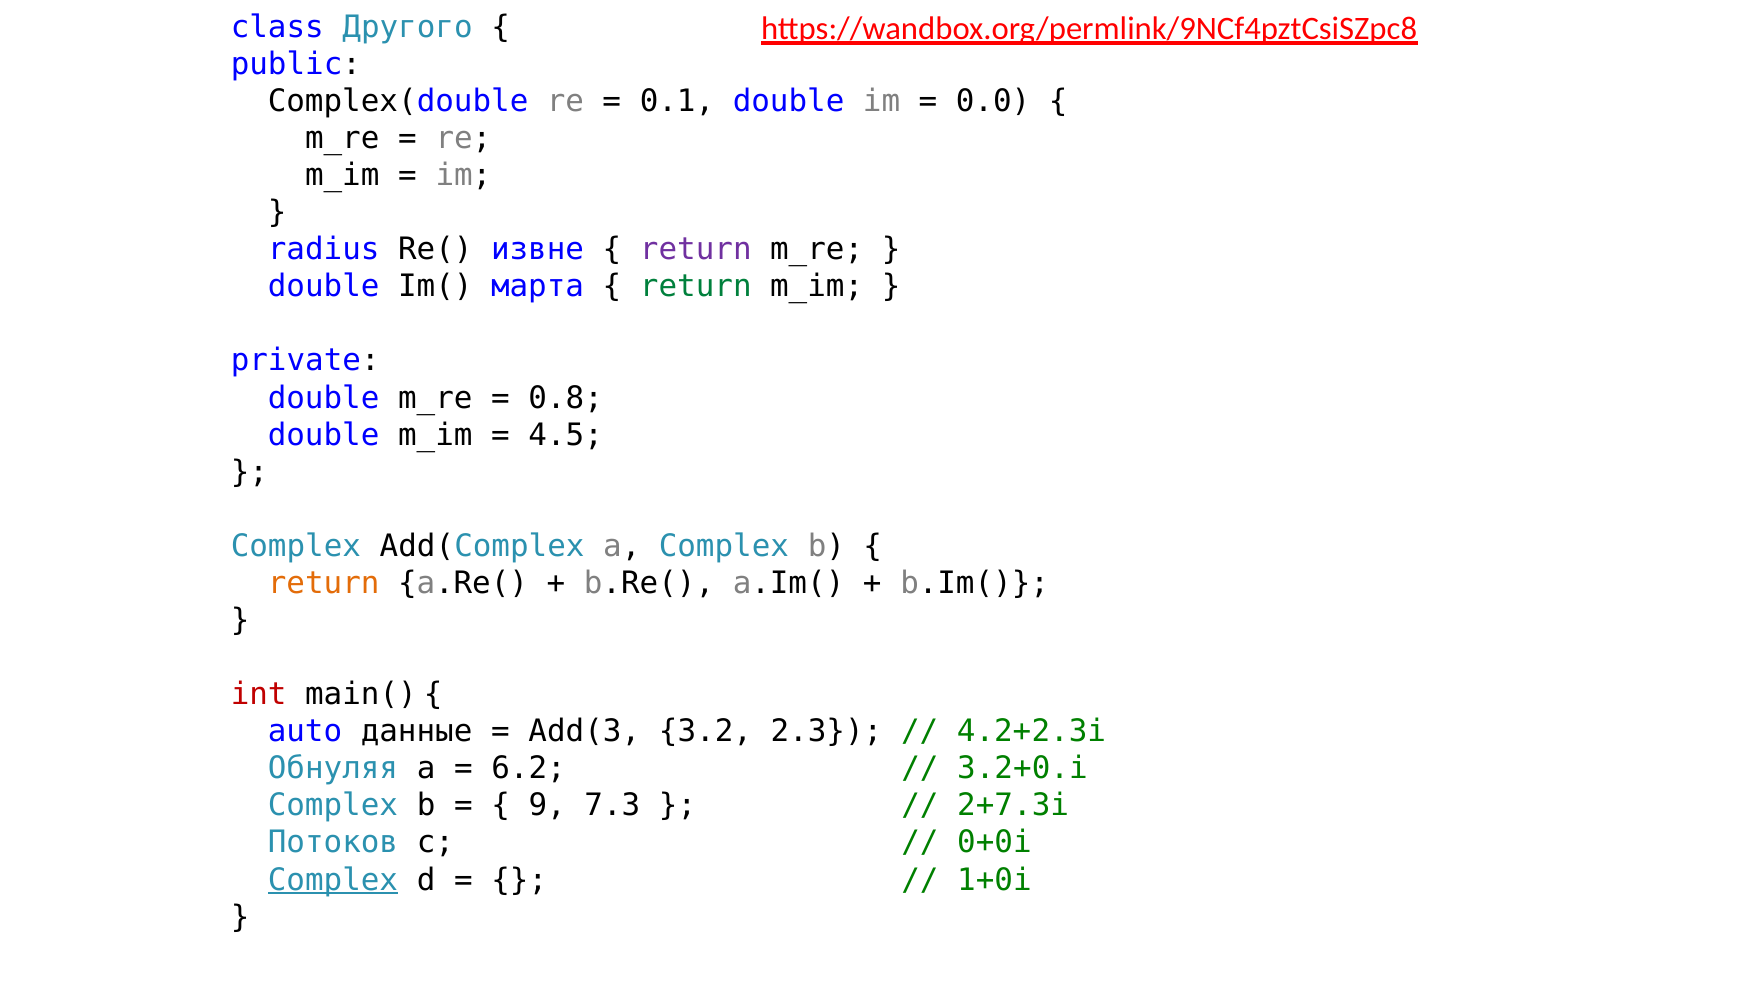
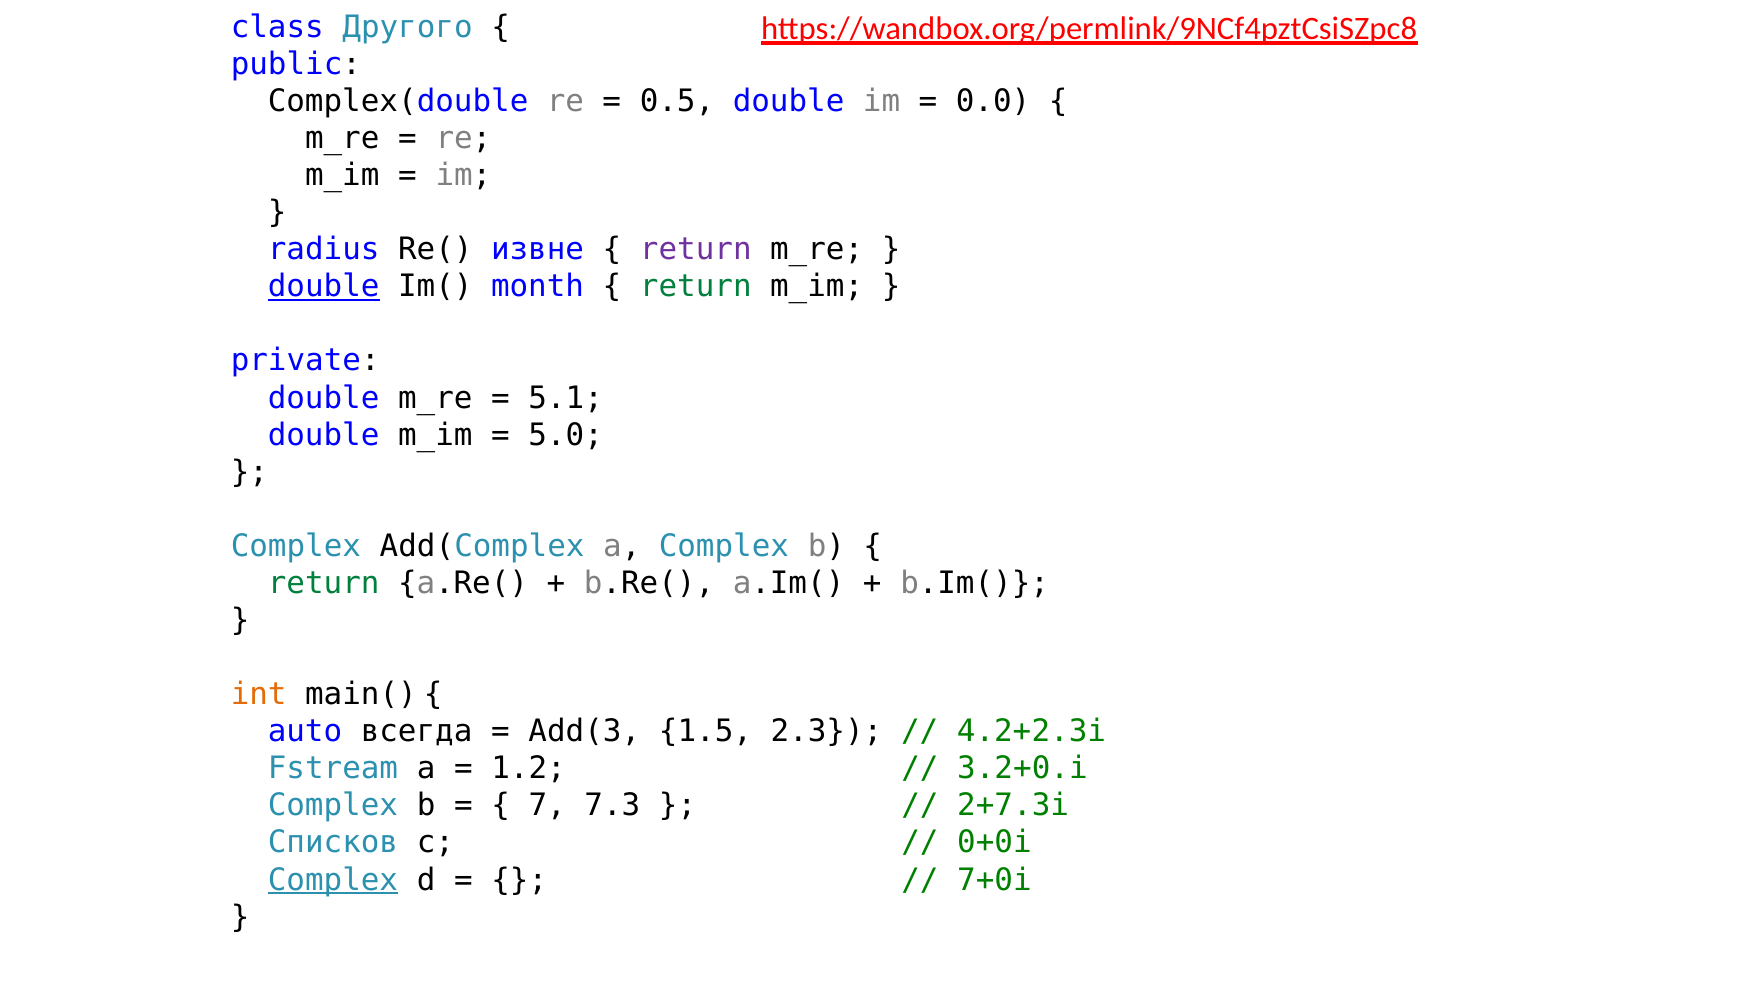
0.1: 0.1 -> 0.5
double at (324, 287) underline: none -> present
марта: марта -> month
0.8: 0.8 -> 5.1
4.5: 4.5 -> 5.0
return at (324, 583) colour: orange -> green
int colour: red -> orange
данные: данные -> всегда
3.2: 3.2 -> 1.5
Обнуляя: Обнуляя -> Fstream
6.2: 6.2 -> 1.2
9: 9 -> 7
Потоков: Потоков -> Списков
1+0i: 1+0i -> 7+0i
